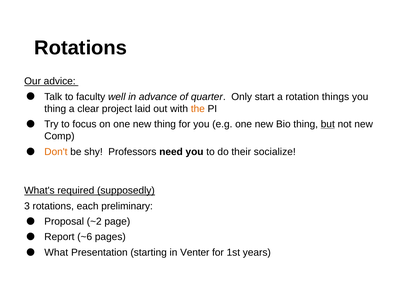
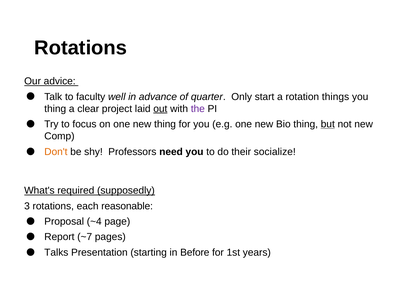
out underline: none -> present
the colour: orange -> purple
preliminary: preliminary -> reasonable
~2: ~2 -> ~4
~6: ~6 -> ~7
What: What -> Talks
Venter: Venter -> Before
